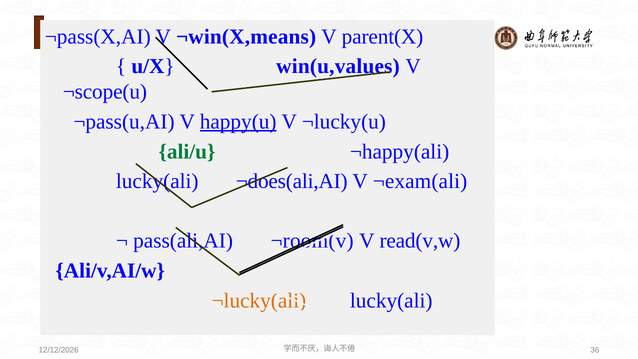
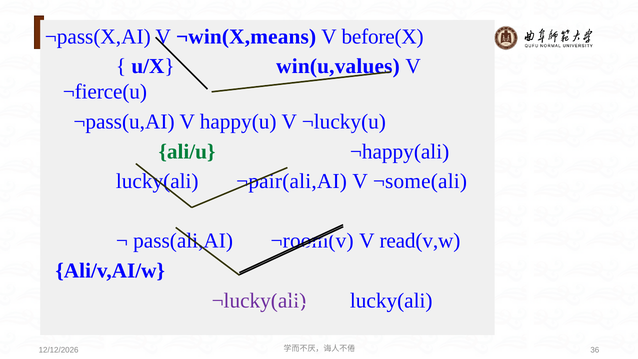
parent(X: parent(X -> before(X
¬scope(u: ¬scope(u -> ¬fierce(u
happy(u underline: present -> none
¬does(ali,AI: ¬does(ali,AI -> ¬pair(ali,AI
¬exam(ali: ¬exam(ali -> ¬some(ali
¬lucky(ali colour: orange -> purple
